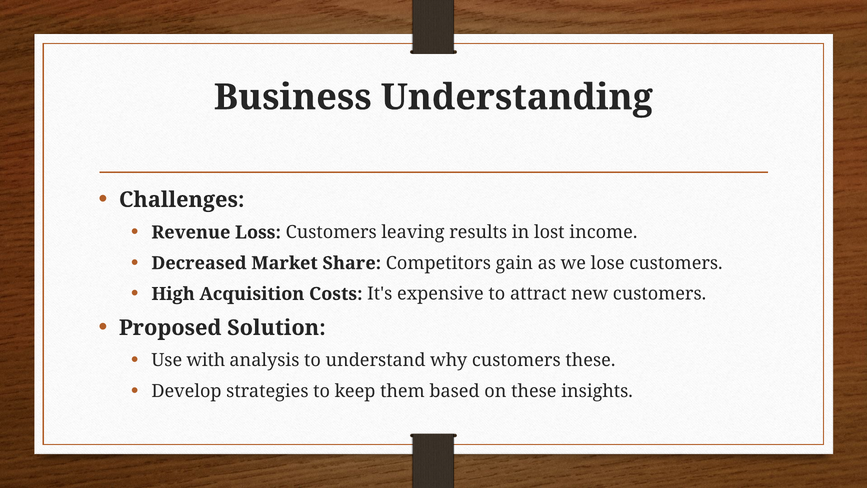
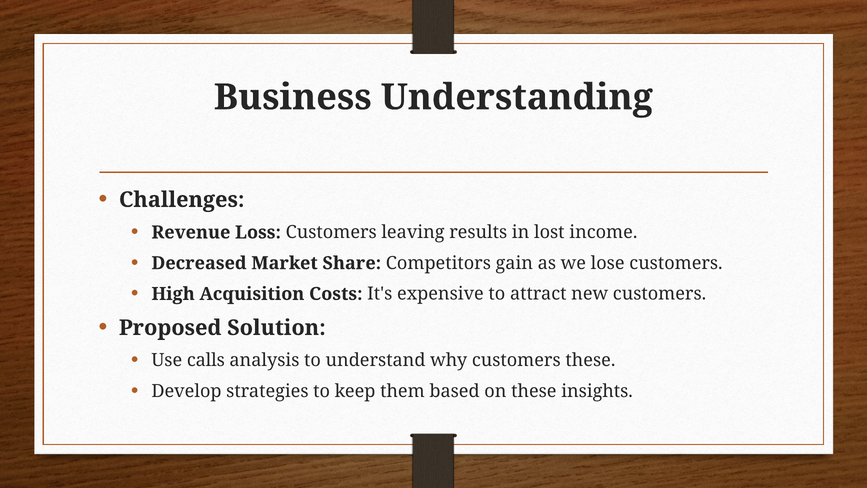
with: with -> calls
